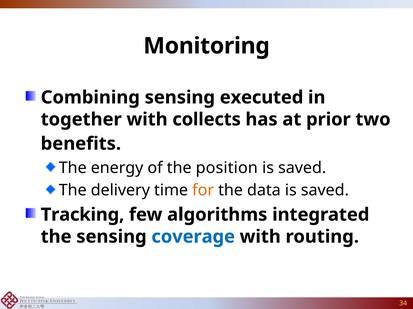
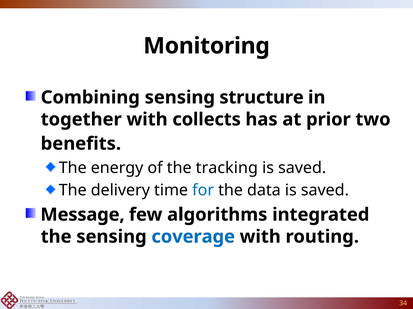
executed: executed -> structure
position: position -> tracking
for colour: orange -> blue
Tracking: Tracking -> Message
